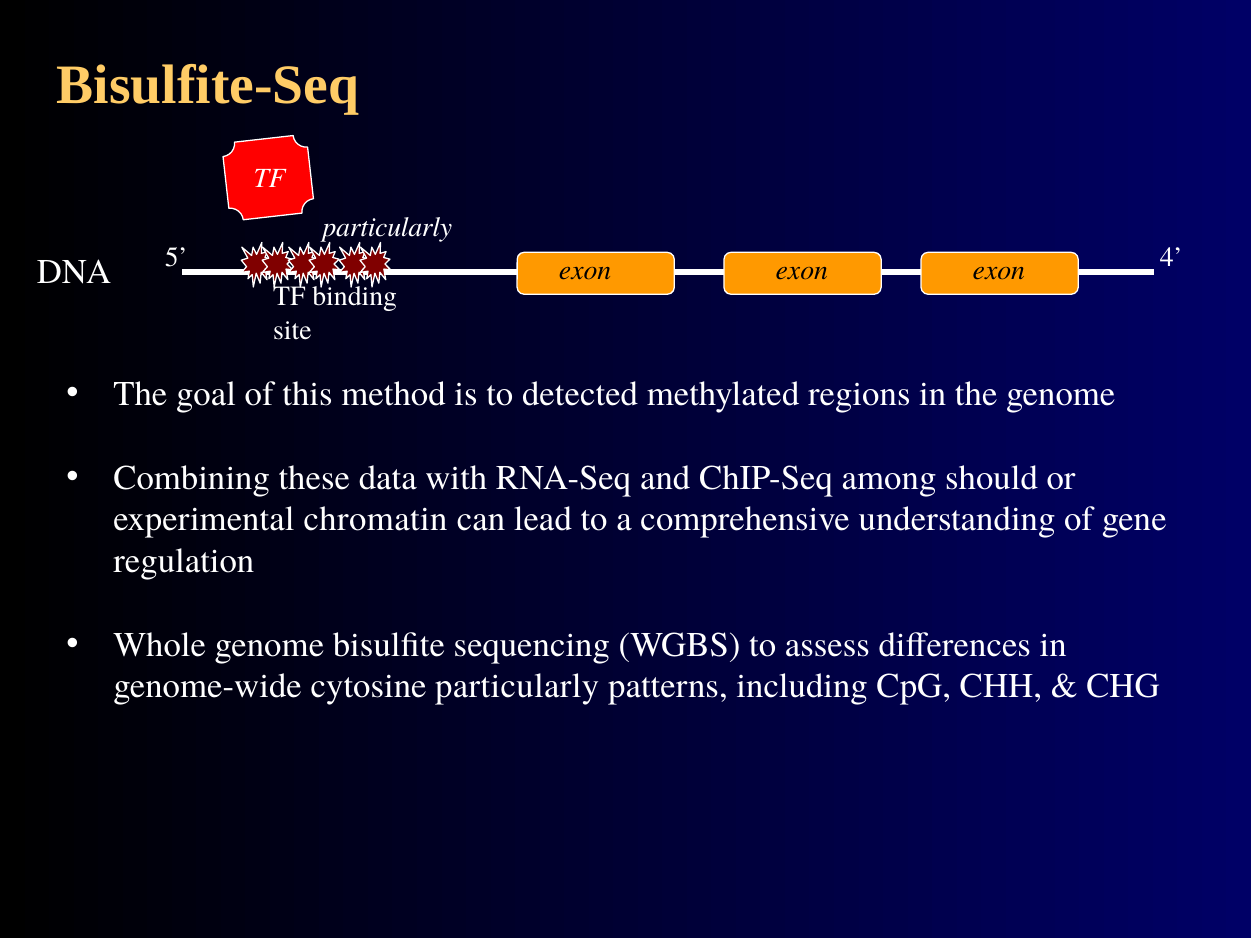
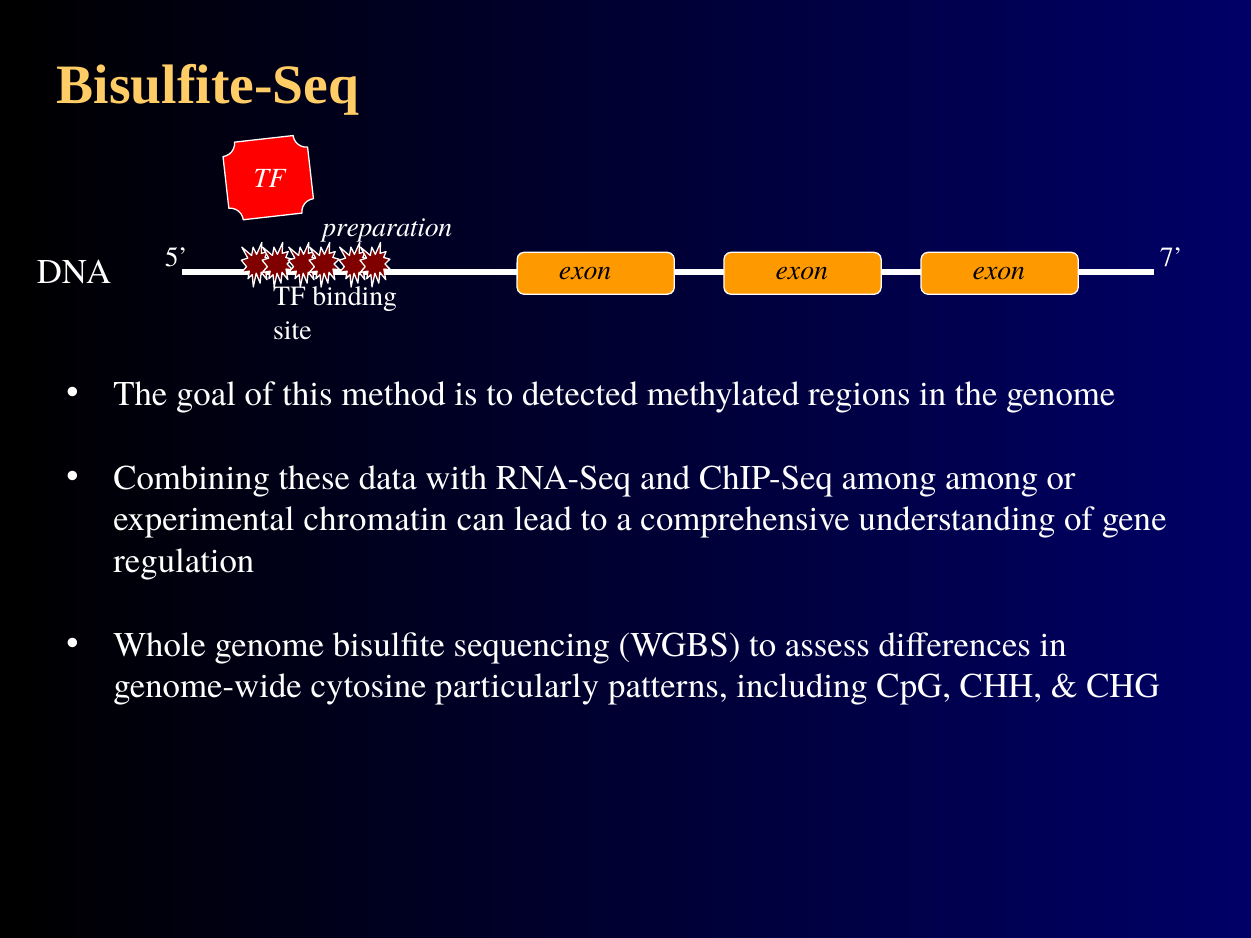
particularly at (387, 228): particularly -> preparation
4: 4 -> 7
among should: should -> among
